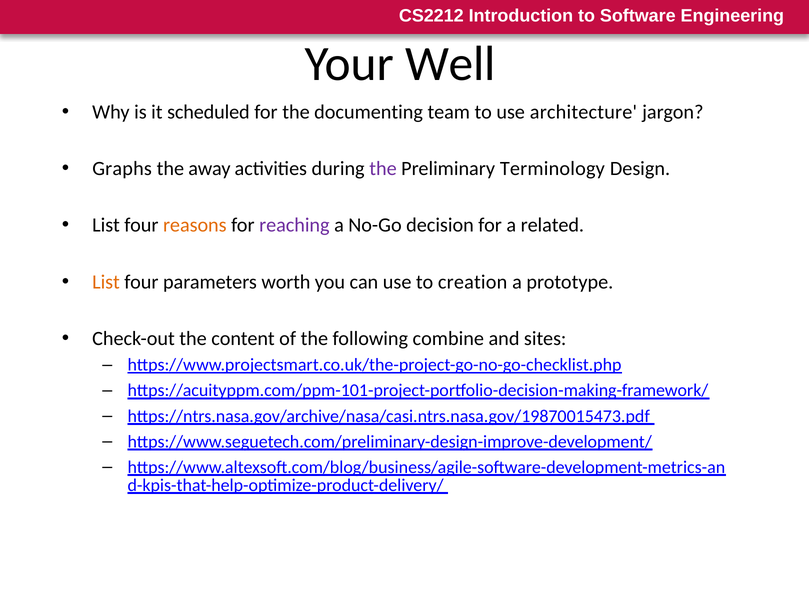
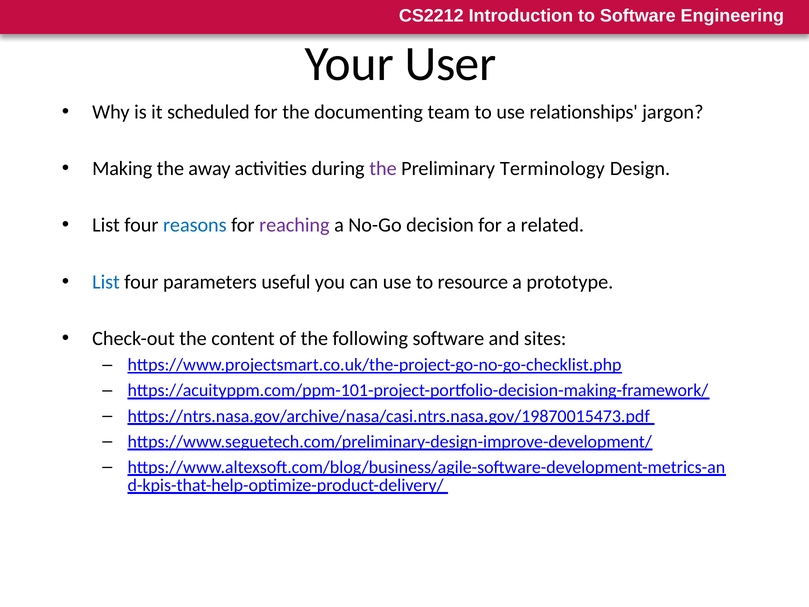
Well: Well -> User
architecture: architecture -> relationships
Graphs: Graphs -> Making
reasons colour: orange -> blue
List at (106, 282) colour: orange -> blue
worth: worth -> useful
creation: creation -> resource
following combine: combine -> software
